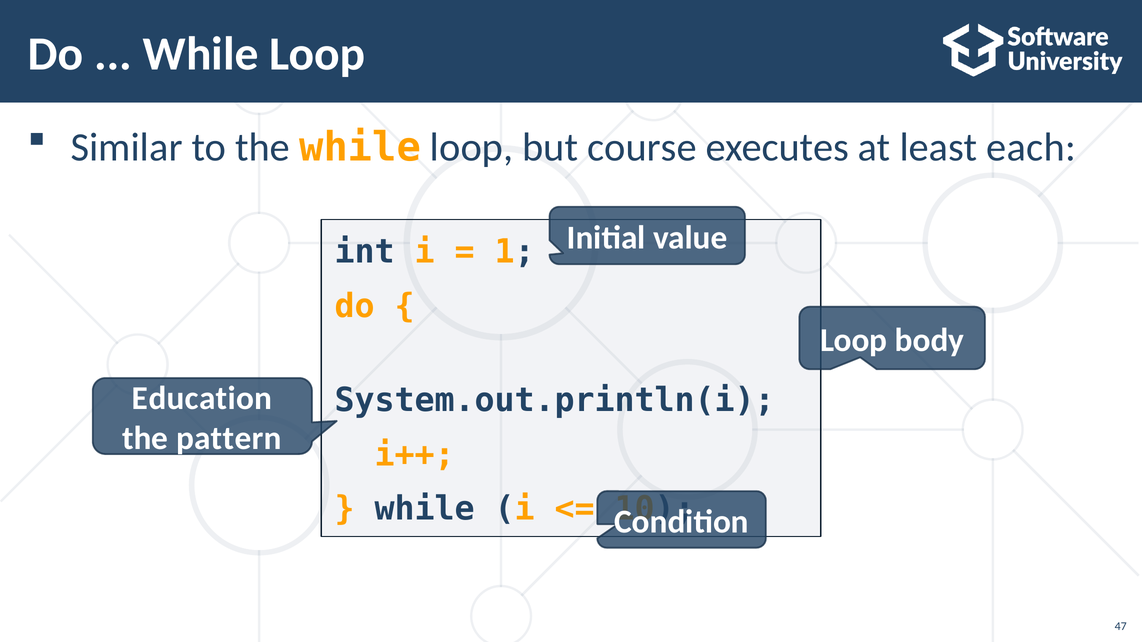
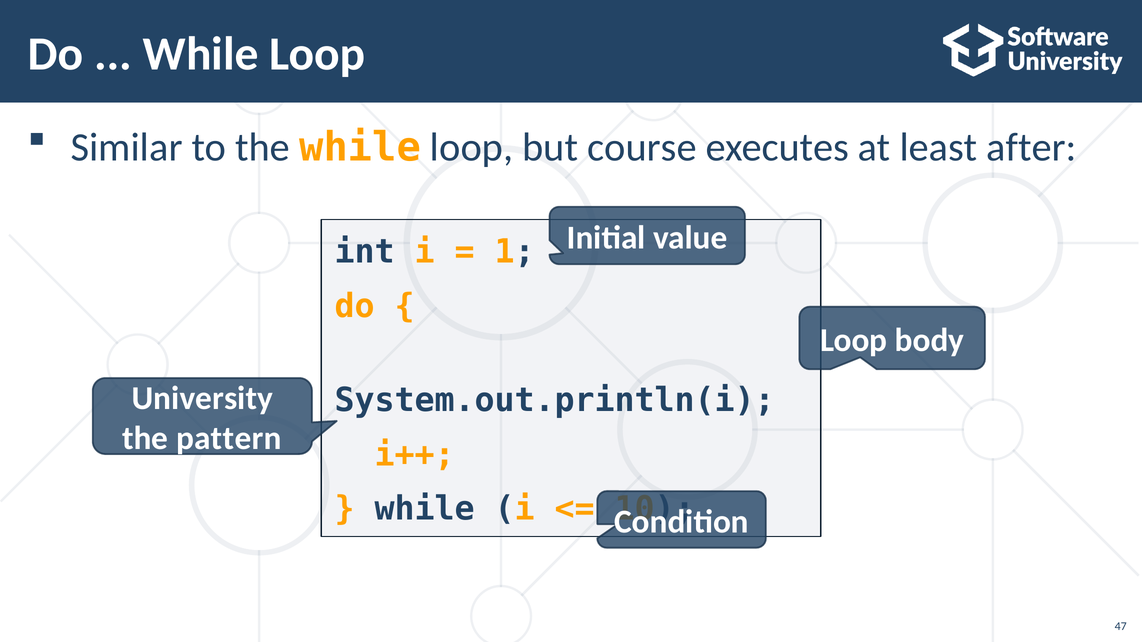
each: each -> after
Education: Education -> University
